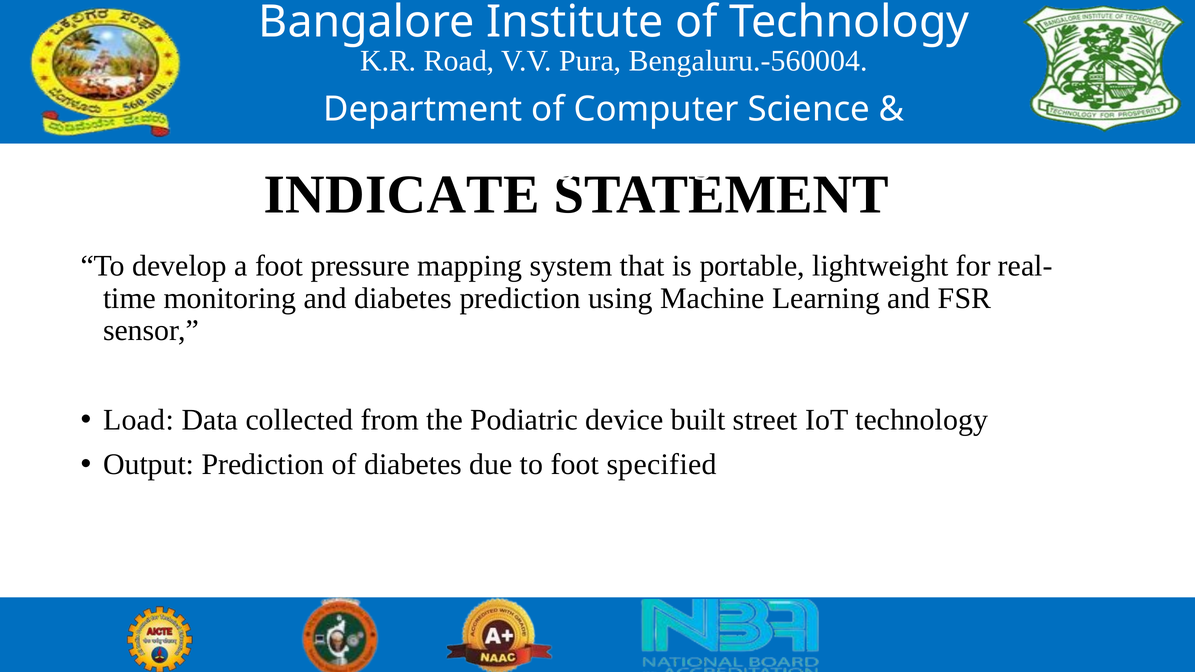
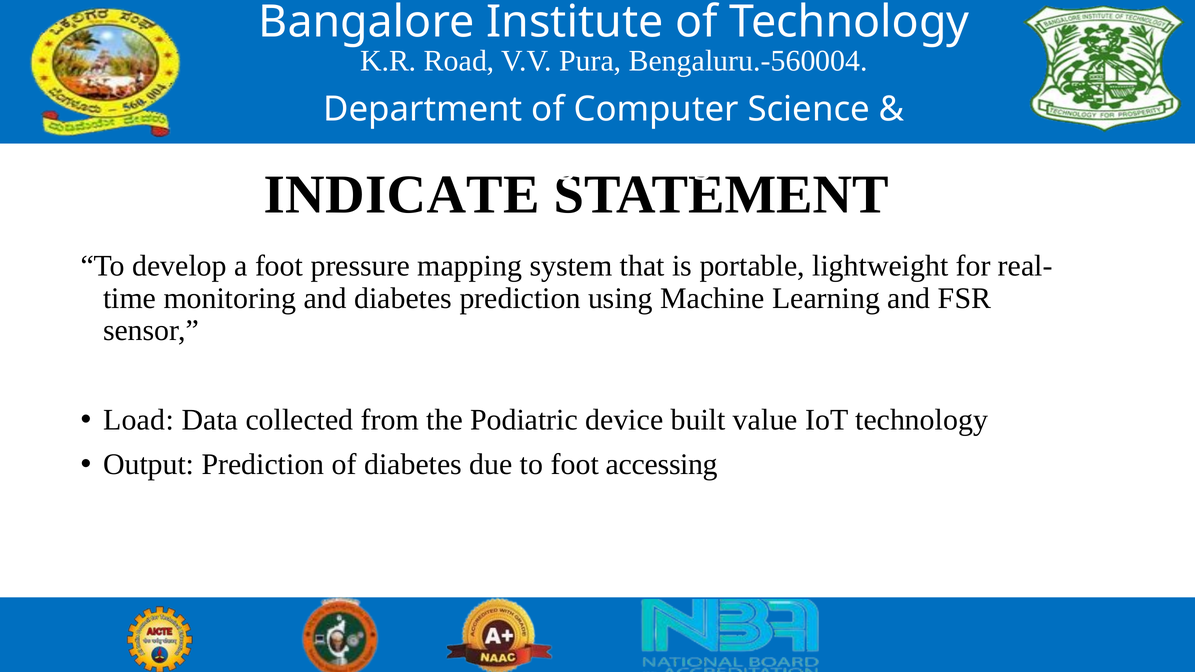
street: street -> value
specified: specified -> accessing
